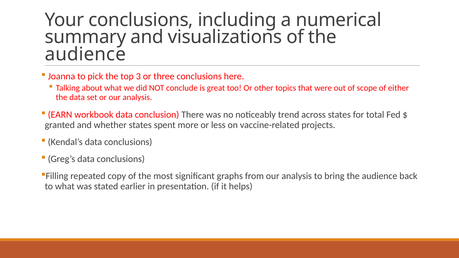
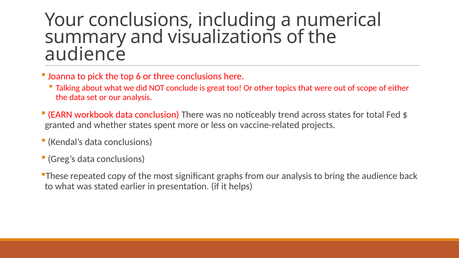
3: 3 -> 6
Filling: Filling -> These
